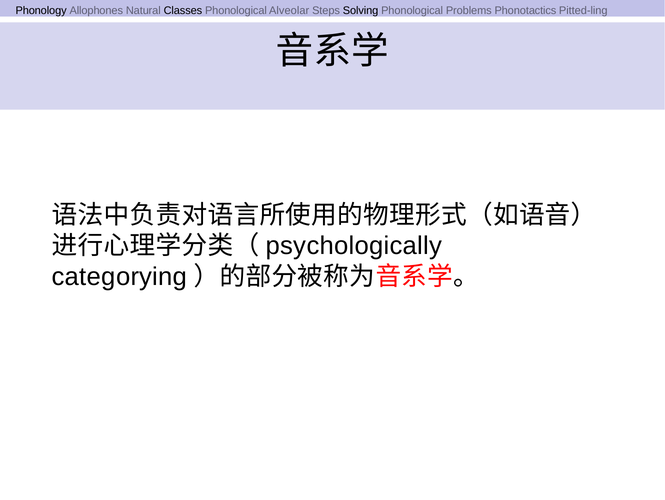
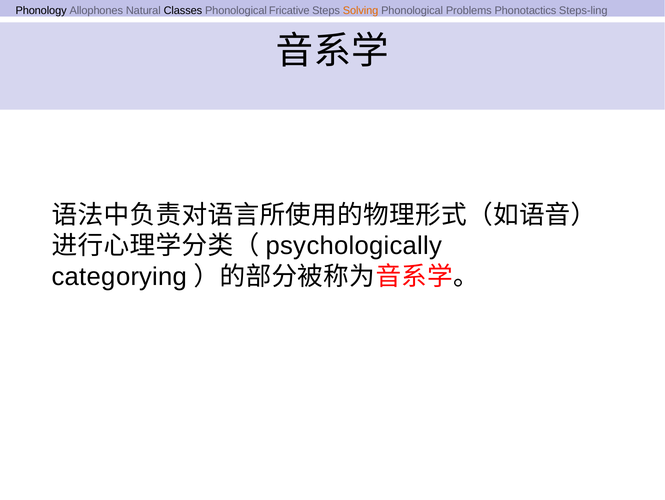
Alveolar: Alveolar -> Fricative
Solving colour: black -> orange
Pitted-ling: Pitted-ling -> Steps-ling
